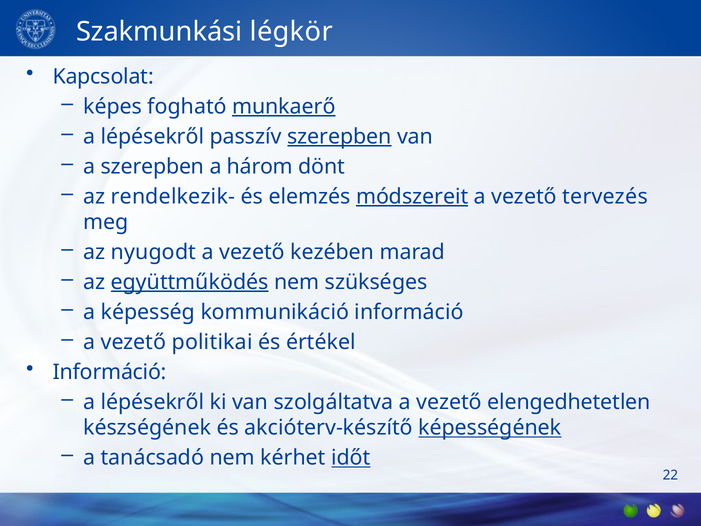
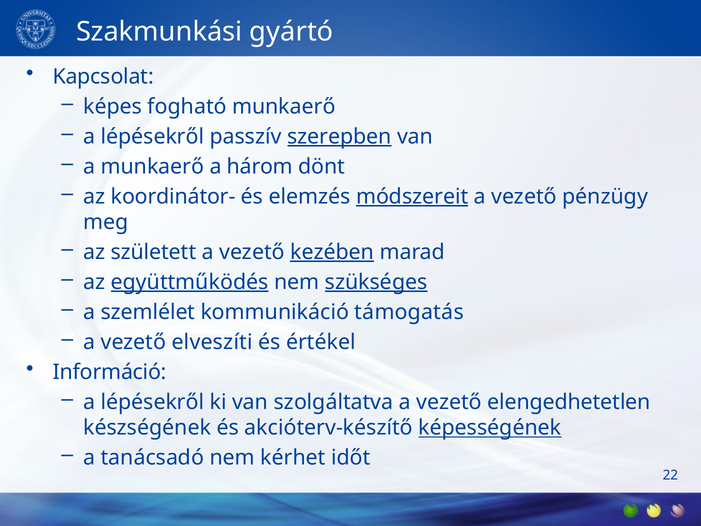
légkör: légkör -> gyártó
munkaerő at (284, 106) underline: present -> none
a szerepben: szerepben -> munkaerő
rendelkezik-: rendelkezik- -> koordinátor-
tervezés: tervezés -> pénzügy
nyugodt: nyugodt -> született
kezében underline: none -> present
szükséges underline: none -> present
képesség: képesség -> szemlélet
kommunikáció információ: információ -> támogatás
politikai: politikai -> elveszíti
időt underline: present -> none
